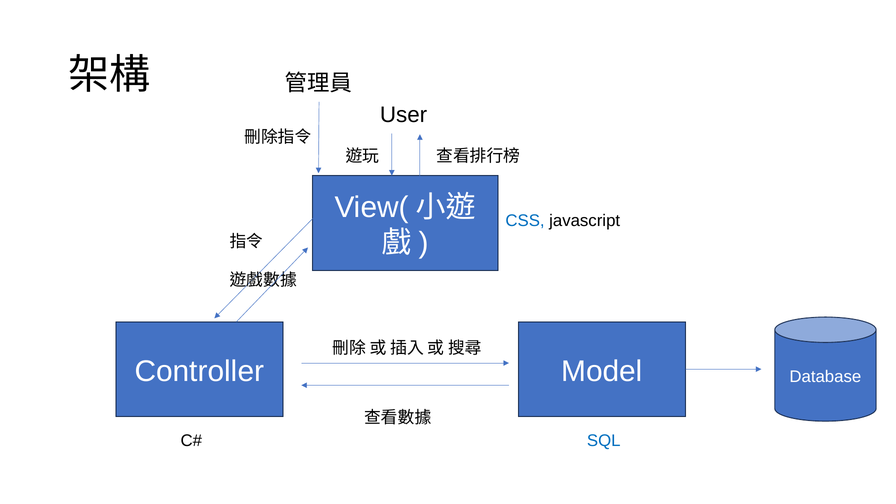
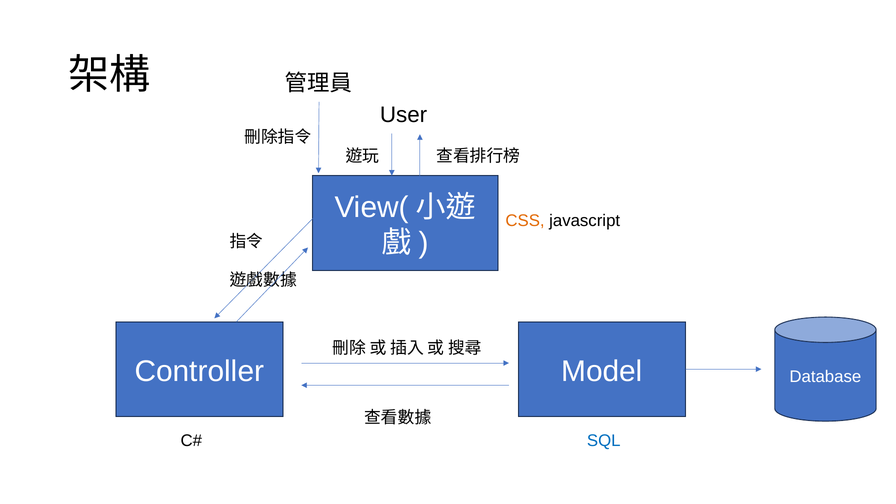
CSS colour: blue -> orange
